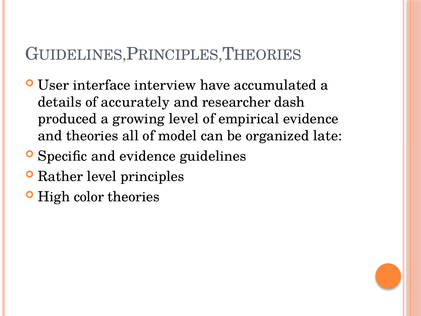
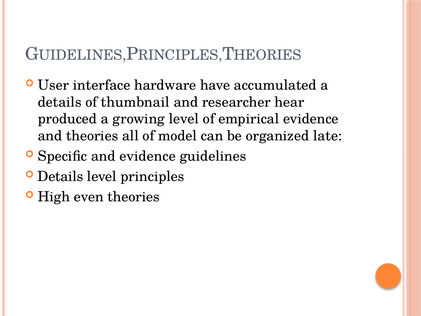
interview: interview -> hardware
accurately: accurately -> thumbnail
dash: dash -> hear
Rather at (60, 176): Rather -> Details
color: color -> even
